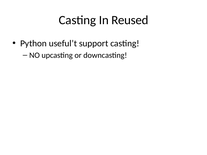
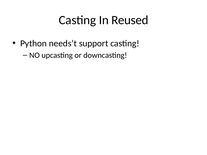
useful’t: useful’t -> needs’t
